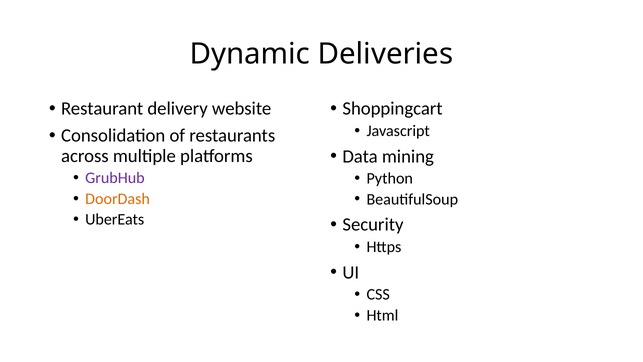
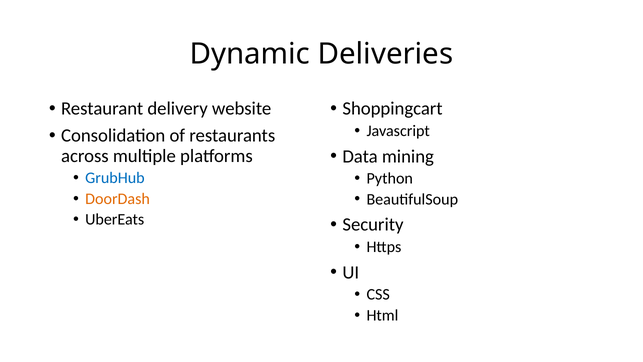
GrubHub colour: purple -> blue
